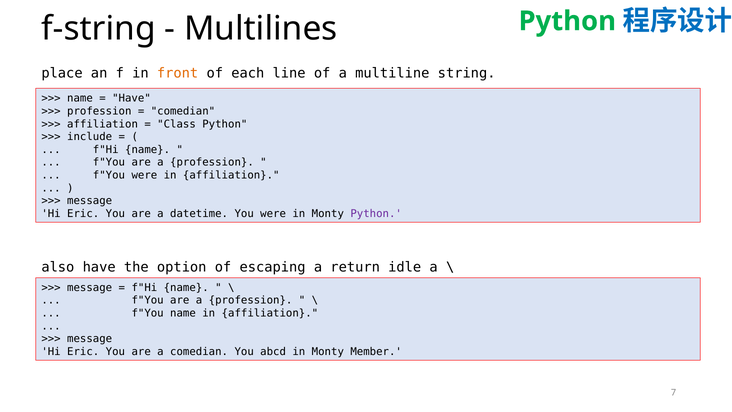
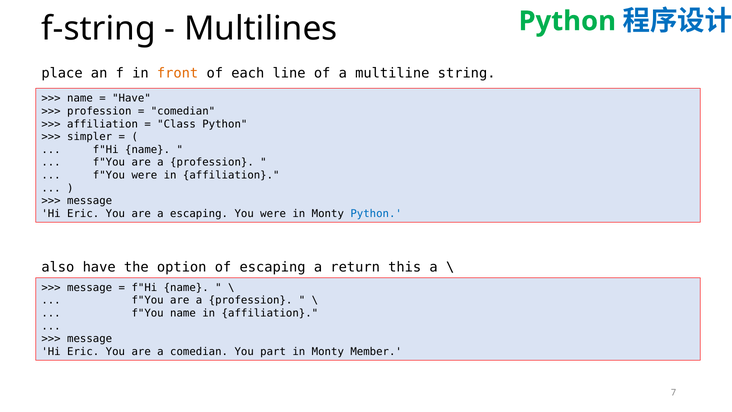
include: include -> simpler
a datetime: datetime -> escaping
Python at (376, 214) colour: purple -> blue
idle: idle -> this
abcd: abcd -> part
